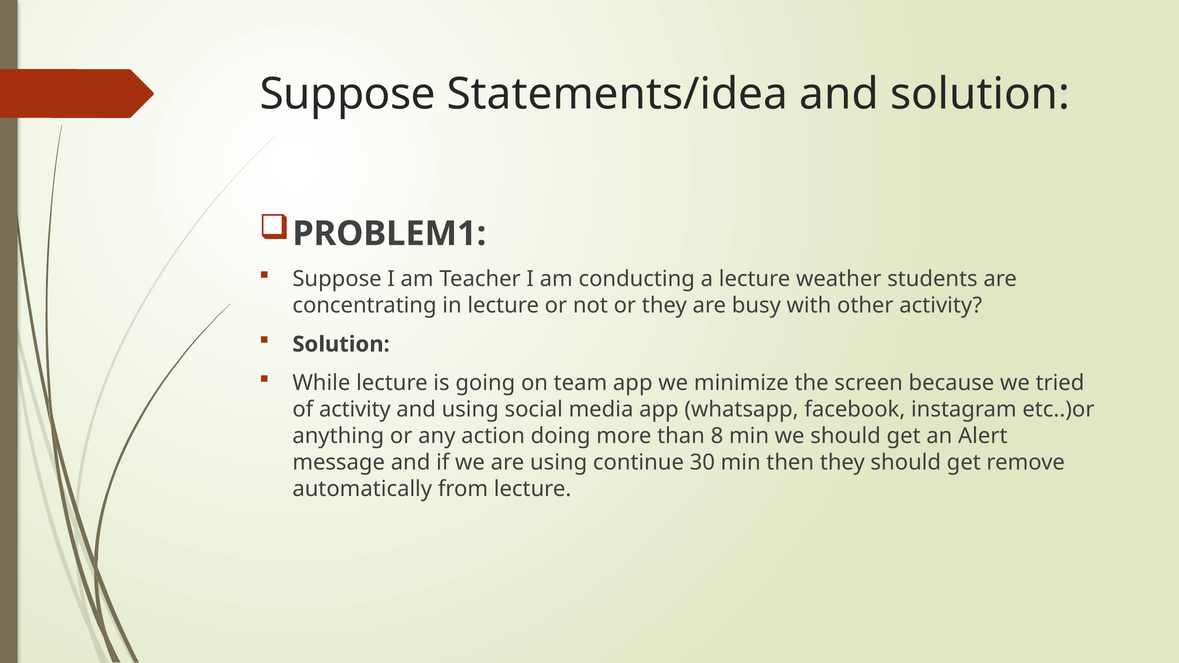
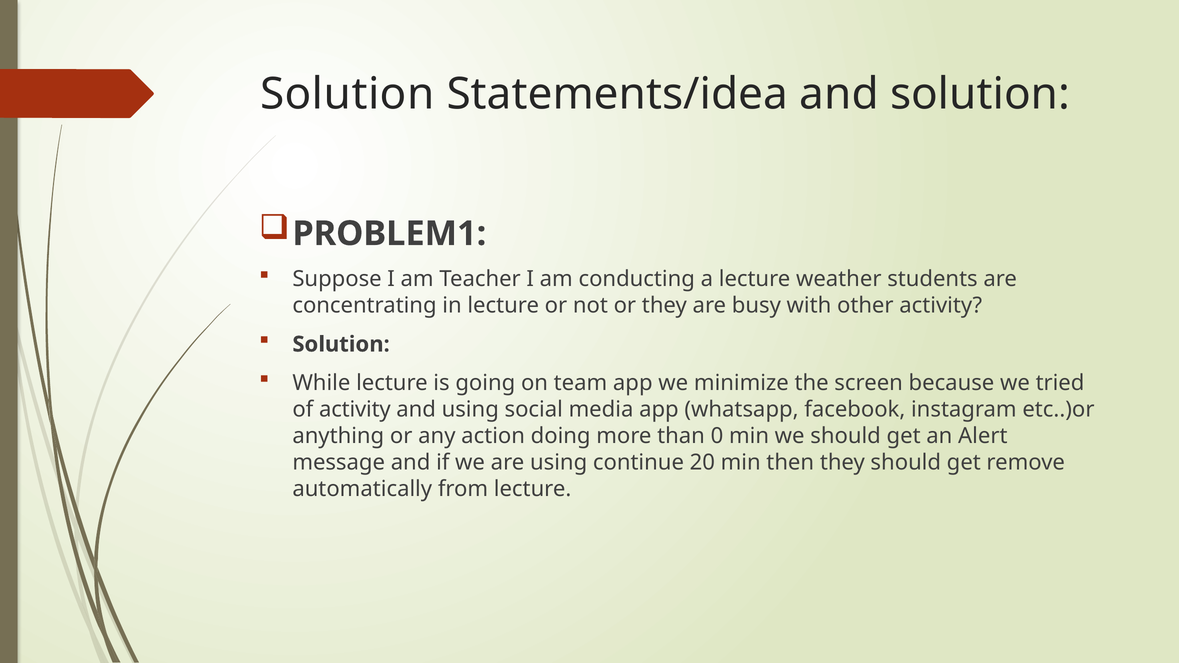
Suppose at (348, 94): Suppose -> Solution
8: 8 -> 0
30: 30 -> 20
